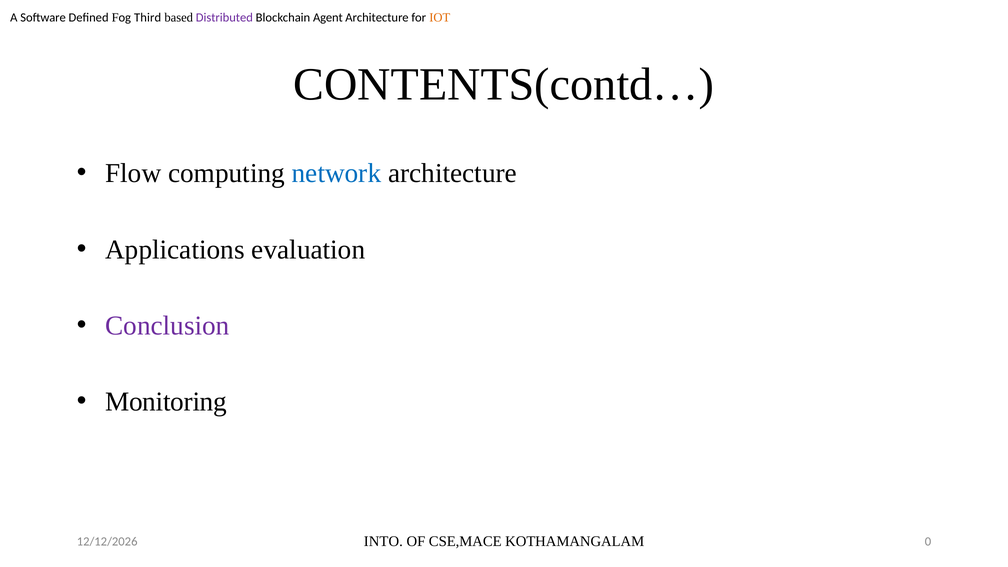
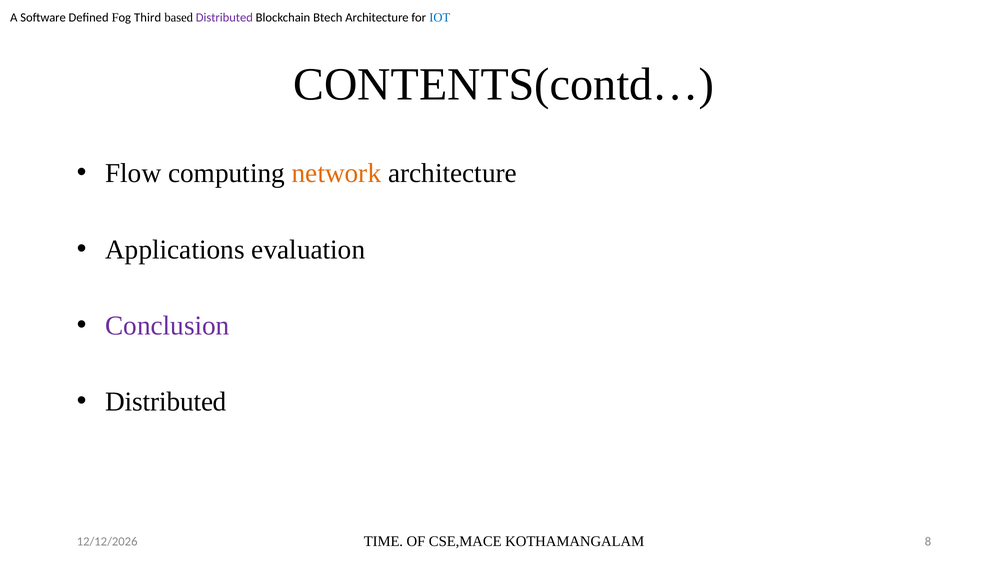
Agent: Agent -> Btech
IOT colour: orange -> blue
network colour: blue -> orange
Monitoring at (166, 402): Monitoring -> Distributed
INTO: INTO -> TIME
0: 0 -> 8
